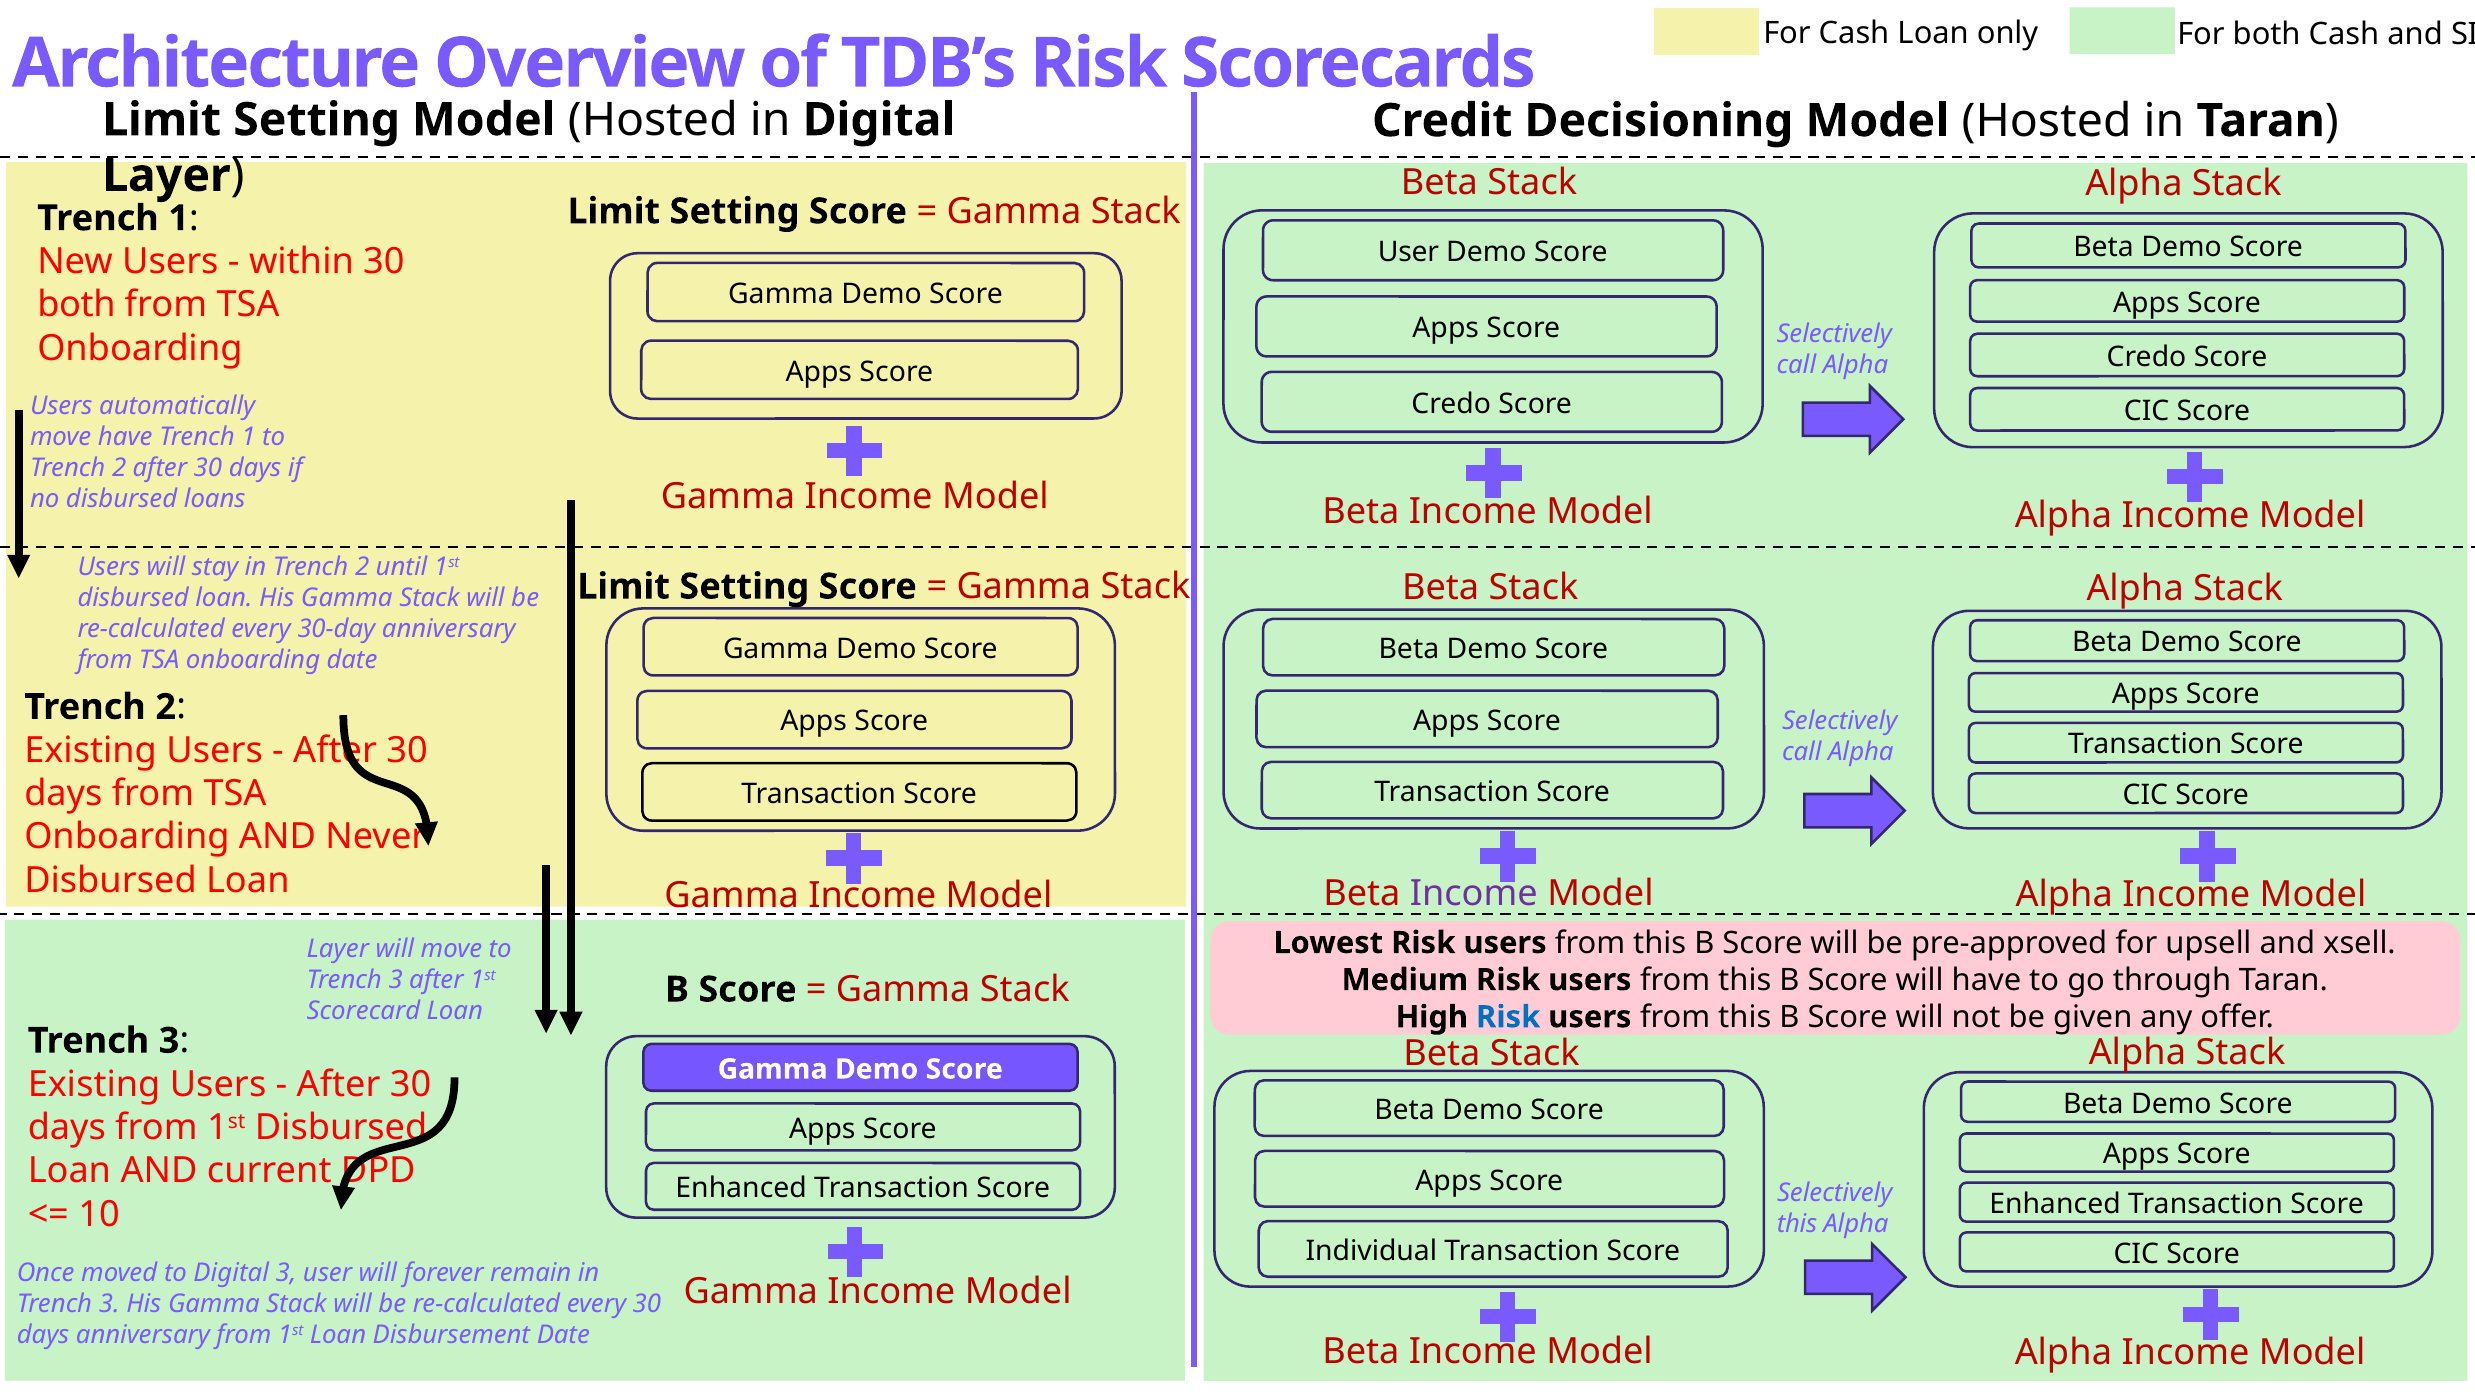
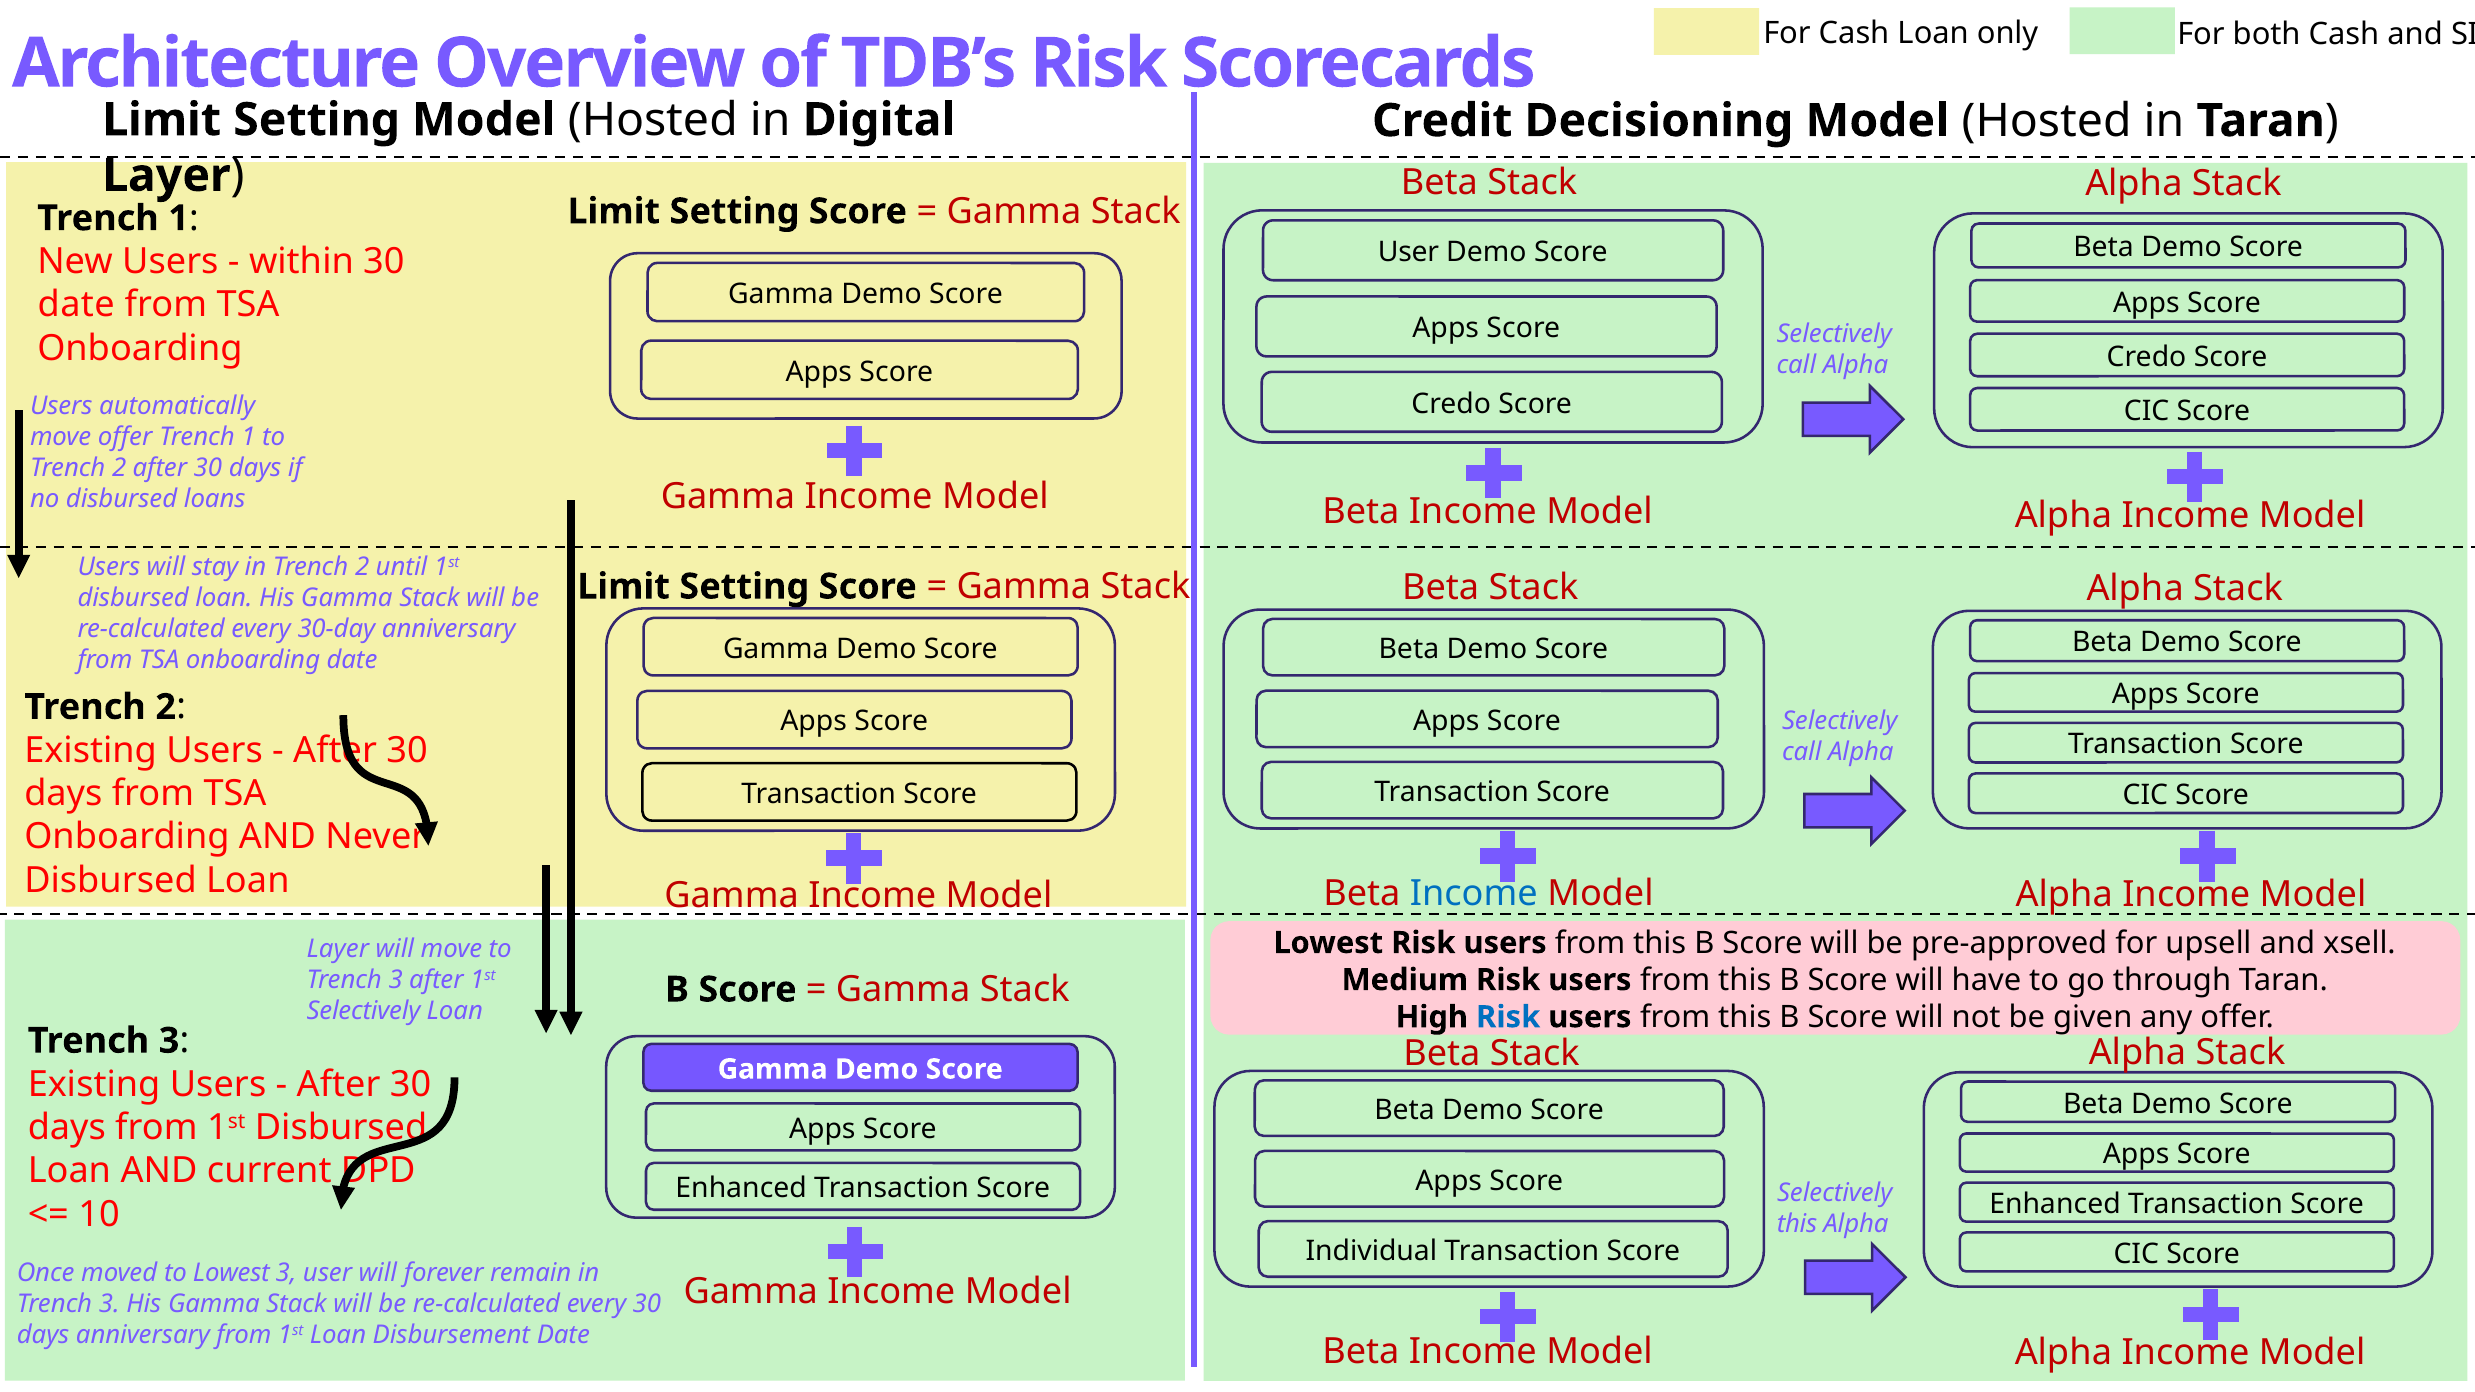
both at (77, 305): both -> date
move have: have -> offer
Income at (1474, 894) colour: purple -> blue
Scorecard at (363, 1011): Scorecard -> Selectively
to Digital: Digital -> Lowest
